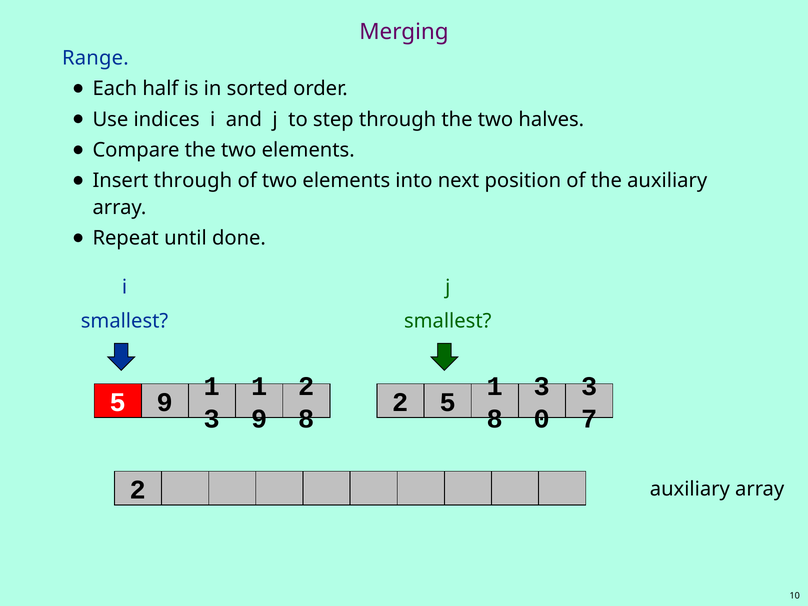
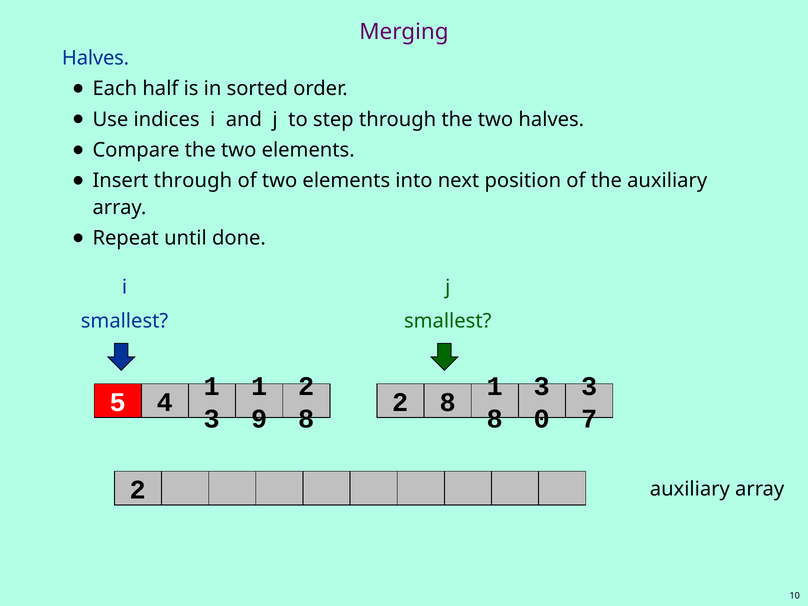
Range at (95, 58): Range -> Halves
5 9: 9 -> 4
5 at (448, 402): 5 -> 8
